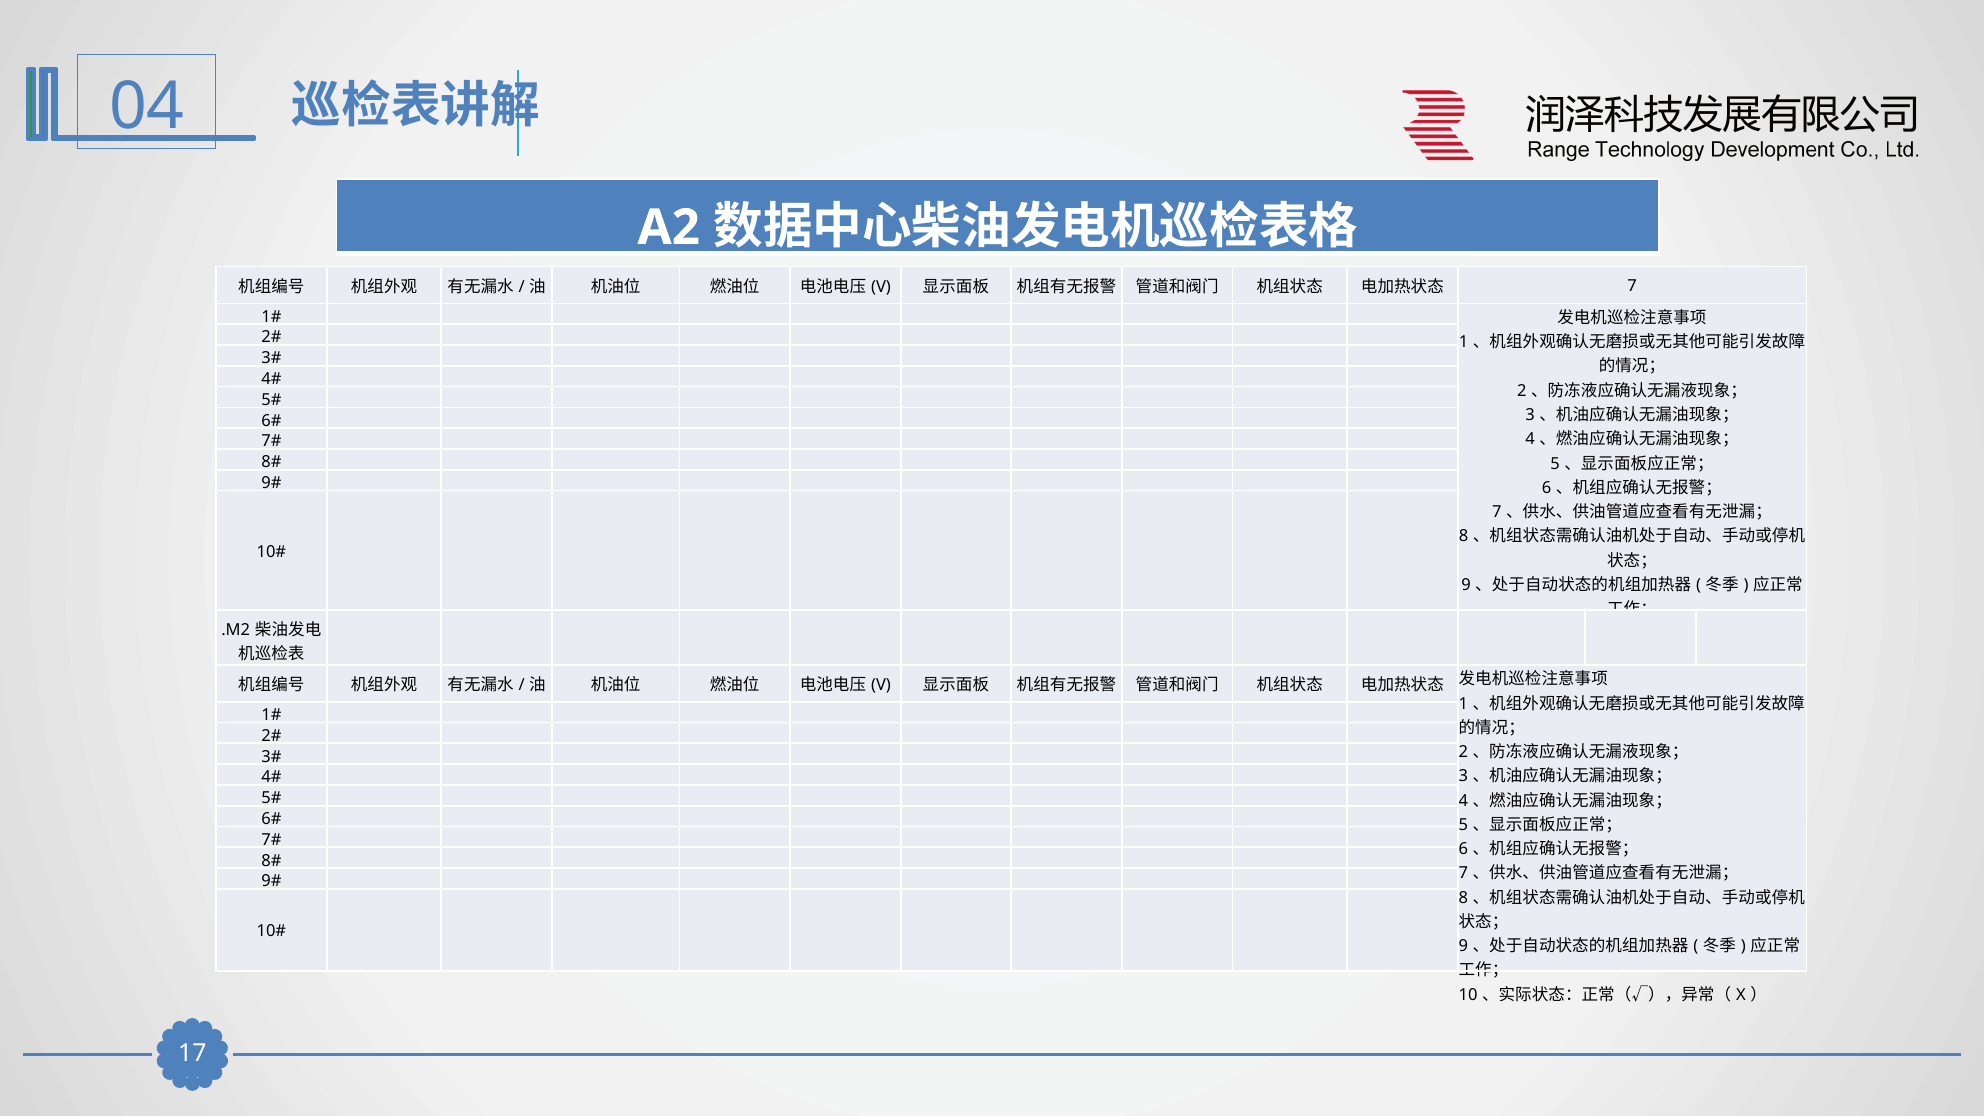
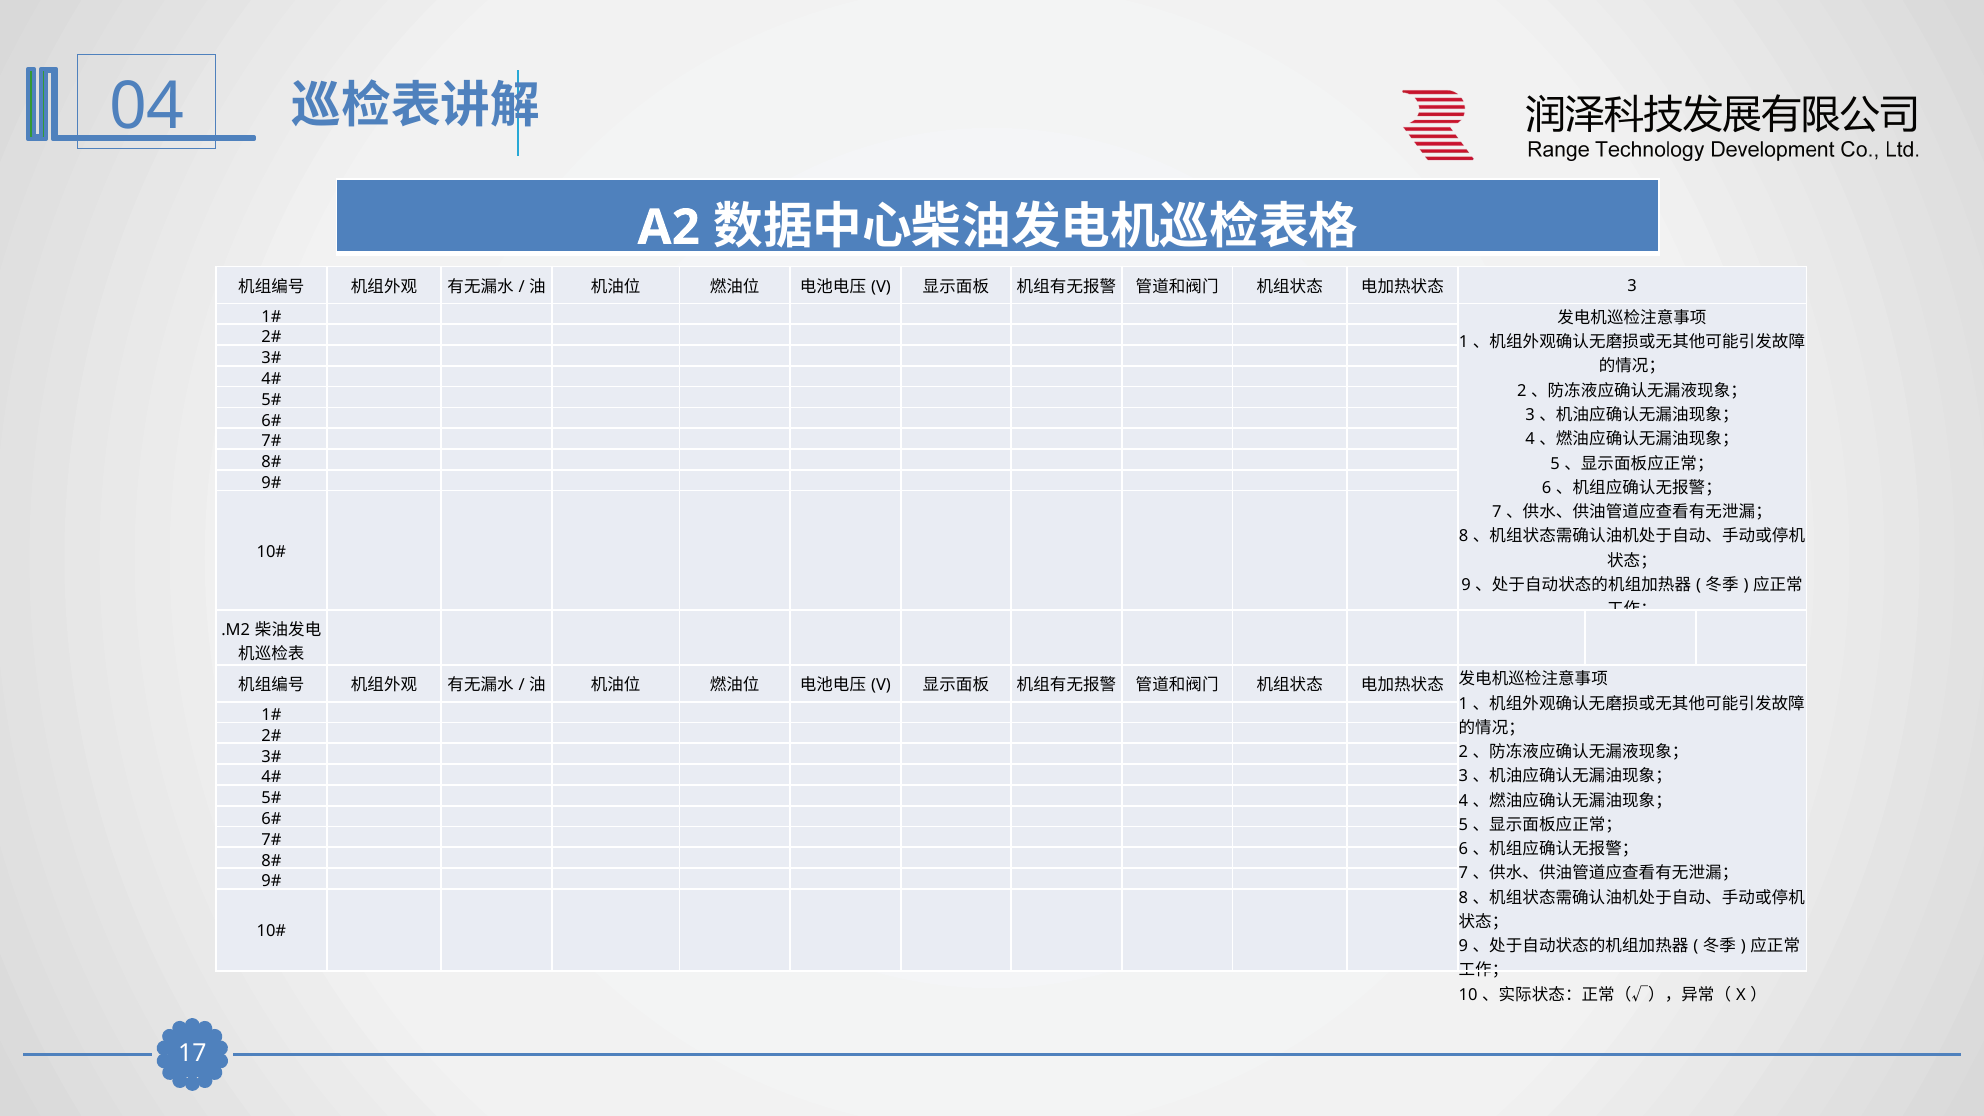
7 at (1632, 286): 7 -> 3
